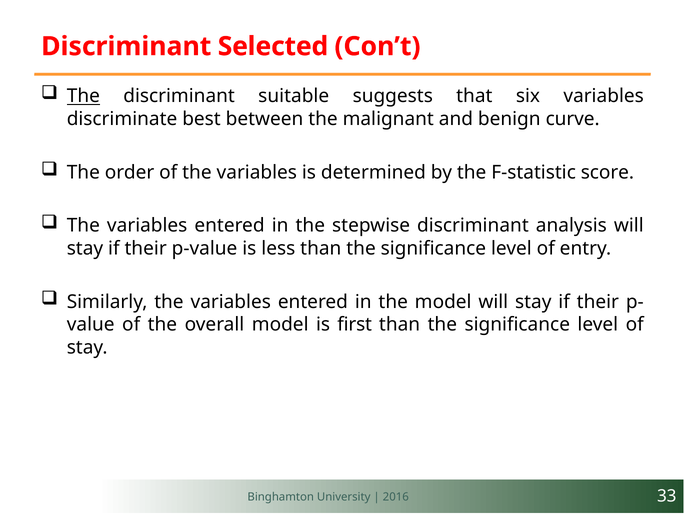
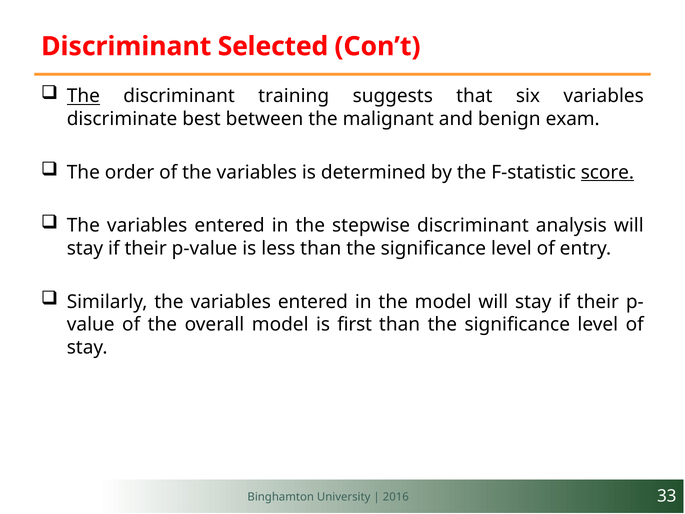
suitable: suitable -> training
curve: curve -> exam
score underline: none -> present
